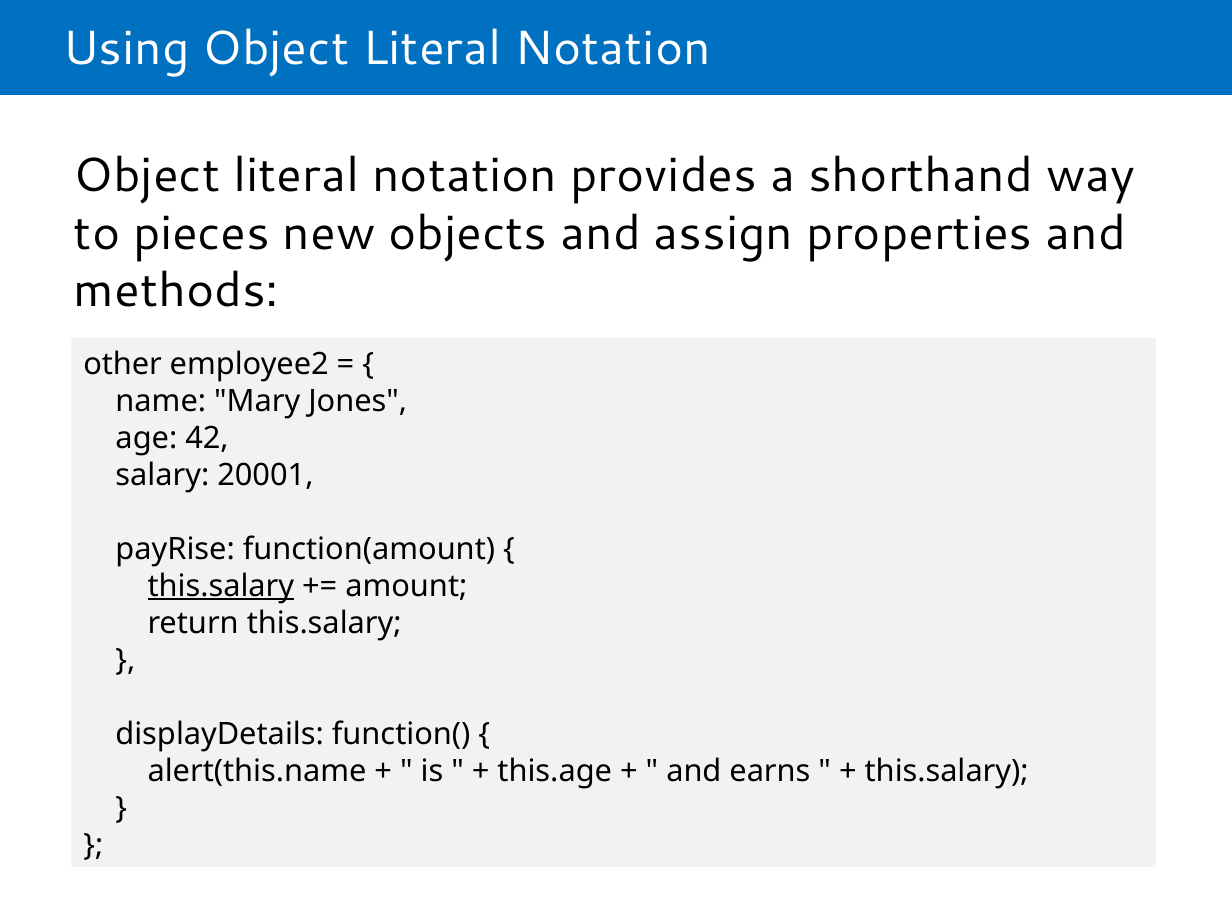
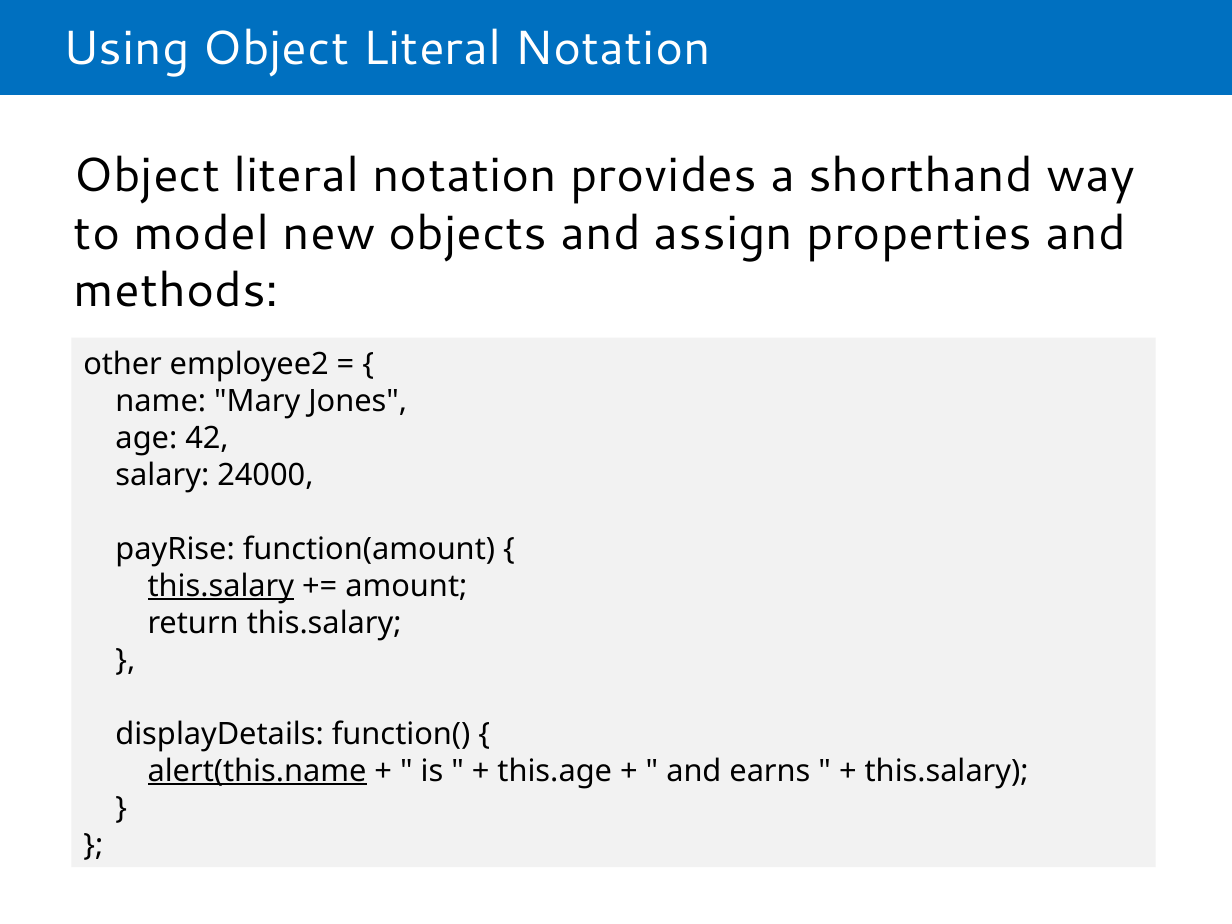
pieces: pieces -> model
20001: 20001 -> 24000
alert(this.name underline: none -> present
